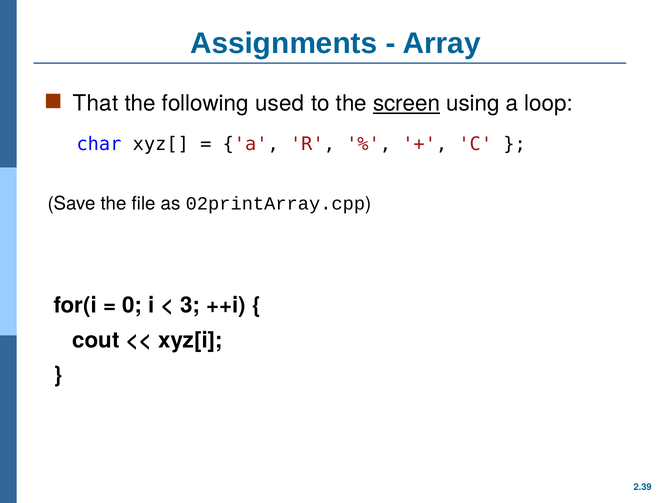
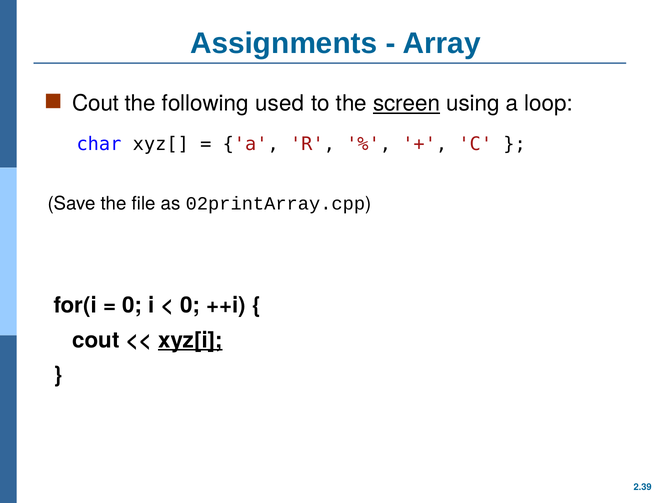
That at (96, 104): That -> Cout
3 at (190, 306): 3 -> 0
xyz[i underline: none -> present
